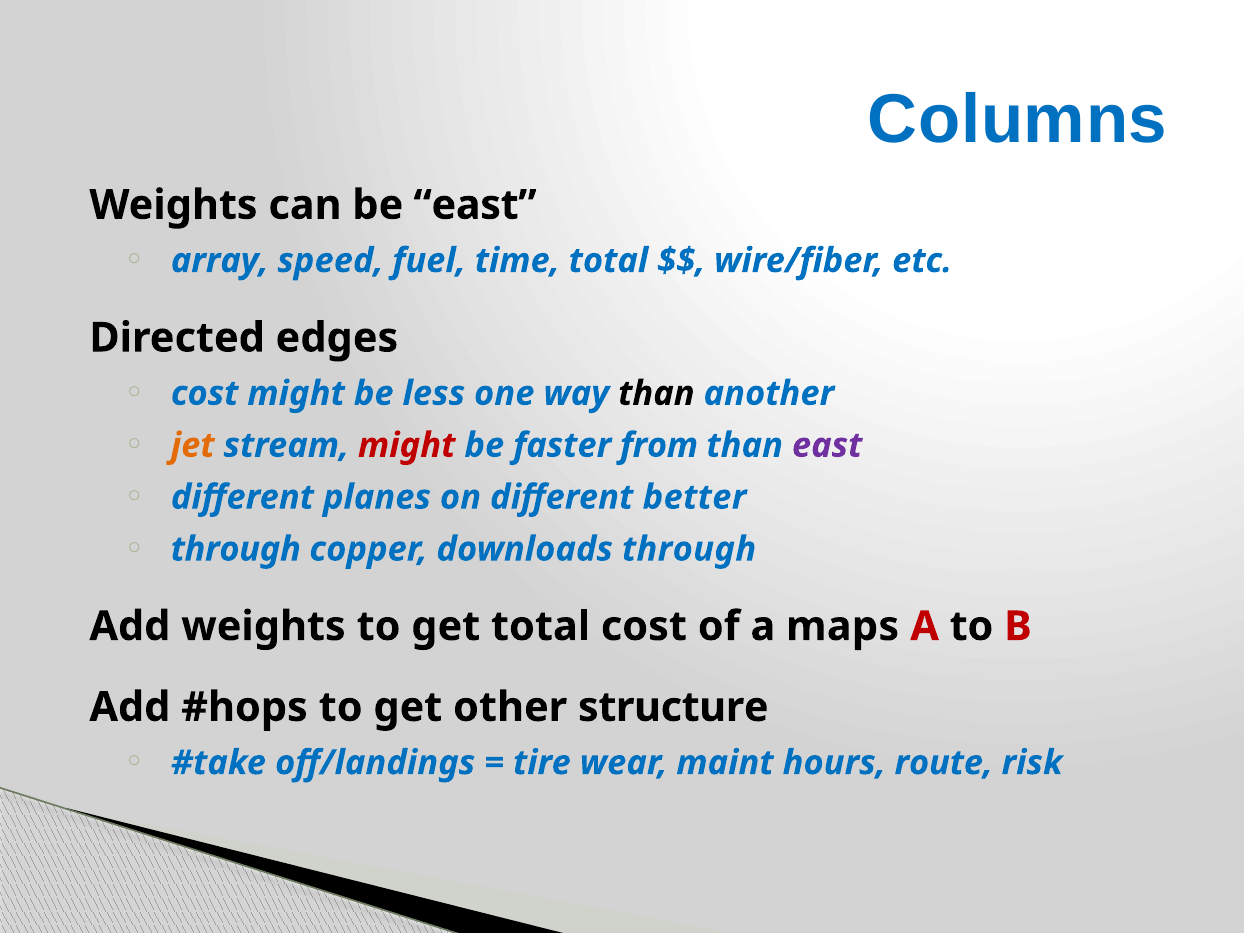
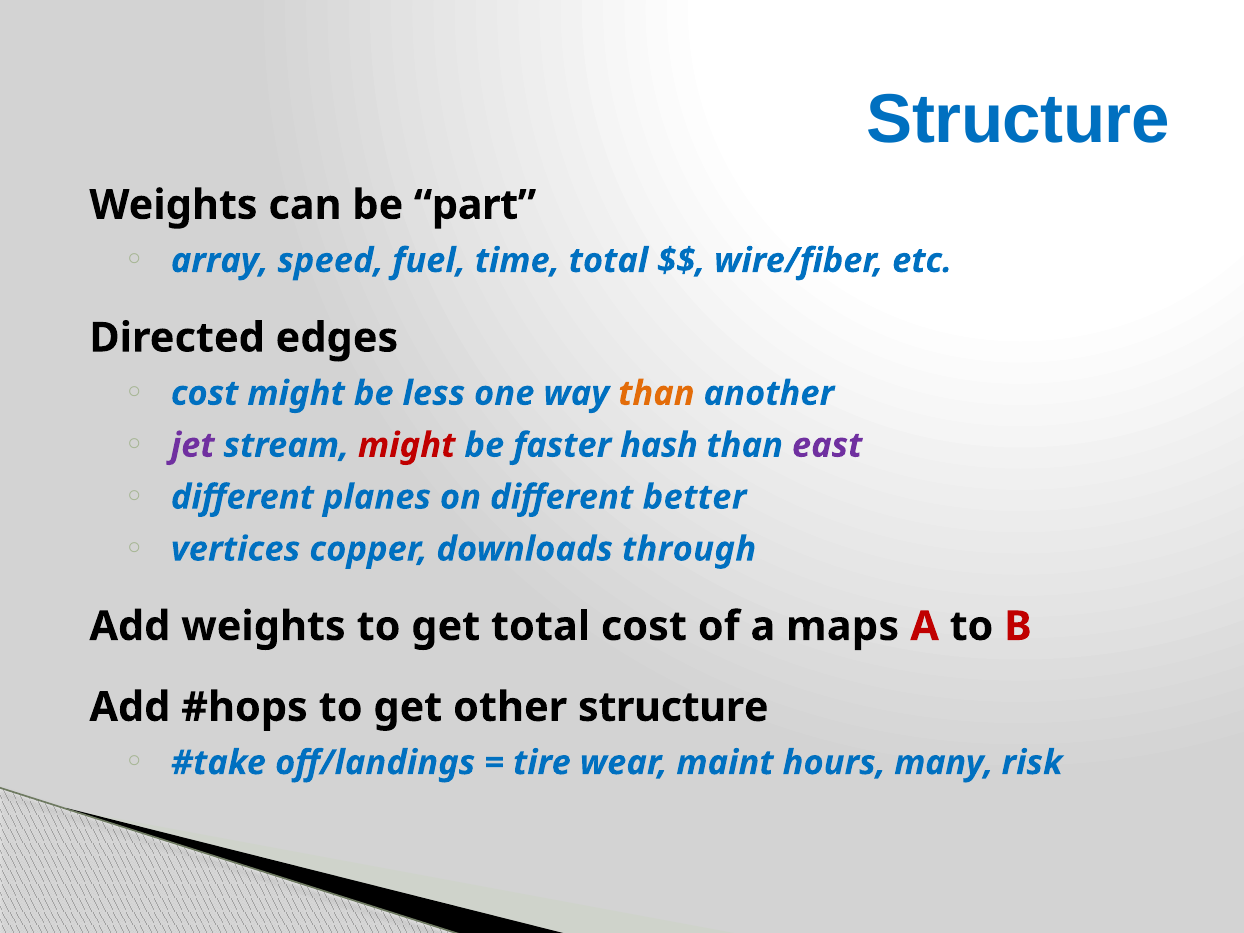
Columns at (1018, 120): Columns -> Structure
be east: east -> part
than at (656, 393) colour: black -> orange
jet colour: orange -> purple
from: from -> hash
through at (236, 549): through -> vertices
route: route -> many
